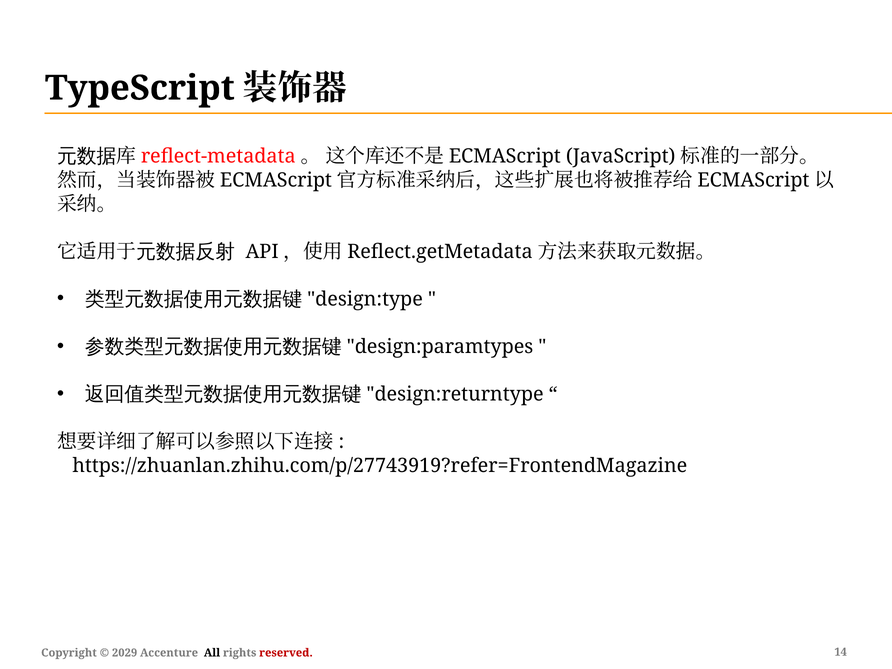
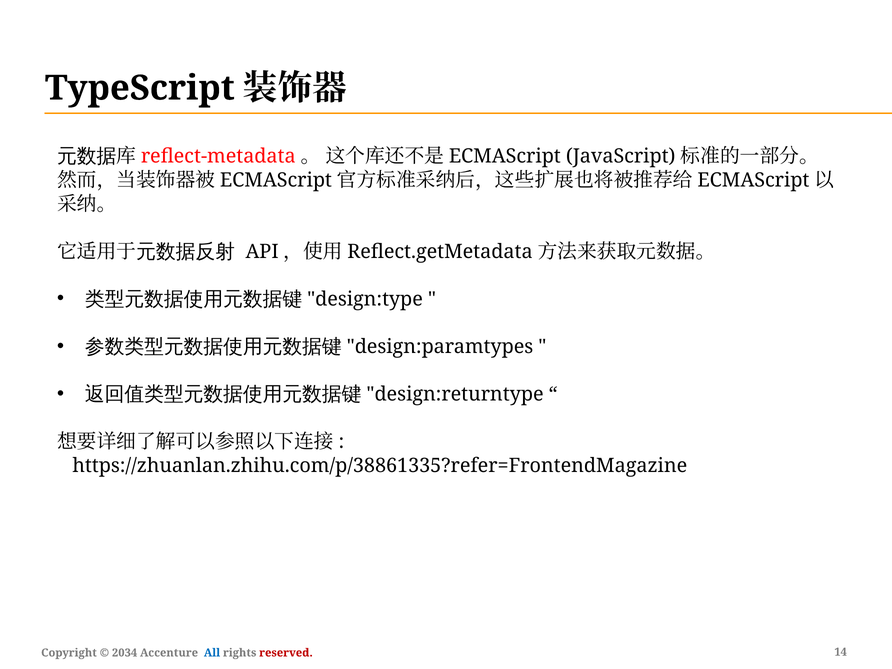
https://zhuanlan.zhihu.com/p/27743919?refer=FrontendMagazine: https://zhuanlan.zhihu.com/p/27743919?refer=FrontendMagazine -> https://zhuanlan.zhihu.com/p/38861335?refer=FrontendMagazine
2029: 2029 -> 2034
All colour: black -> blue
